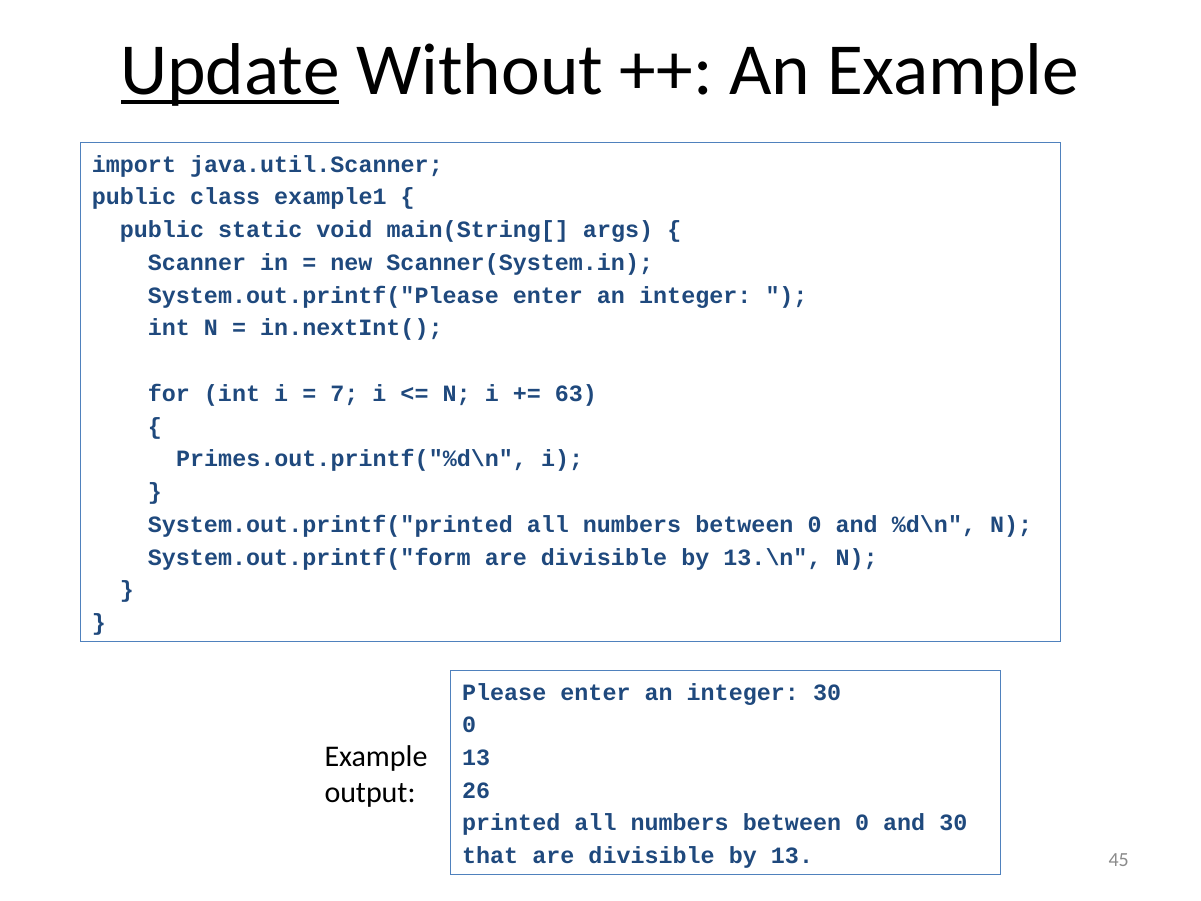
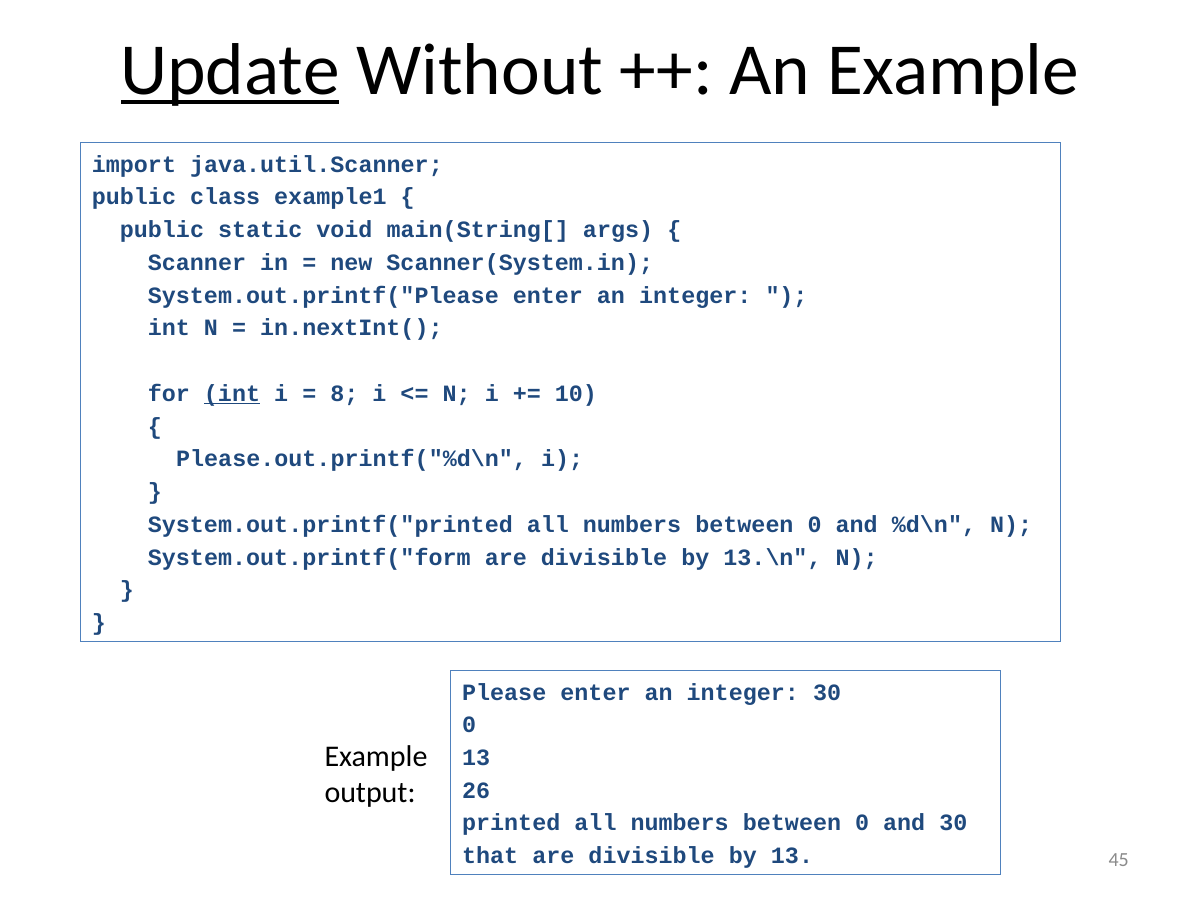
int at (232, 394) underline: none -> present
7: 7 -> 8
63: 63 -> 10
Primes.out.printf("%d\n: Primes.out.printf("%d\n -> Please.out.printf("%d\n
